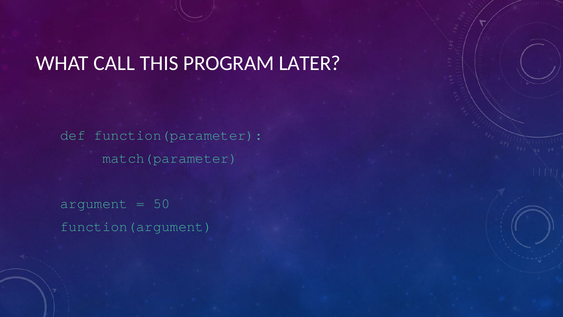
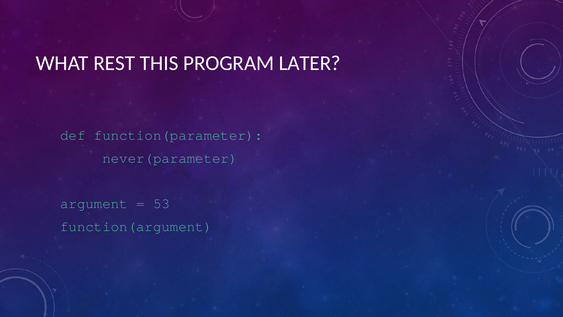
CALL: CALL -> REST
match(parameter: match(parameter -> never(parameter
50: 50 -> 53
